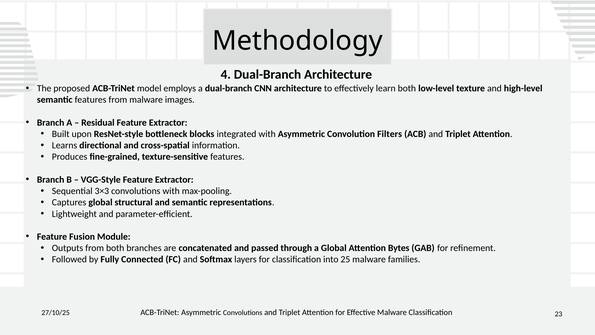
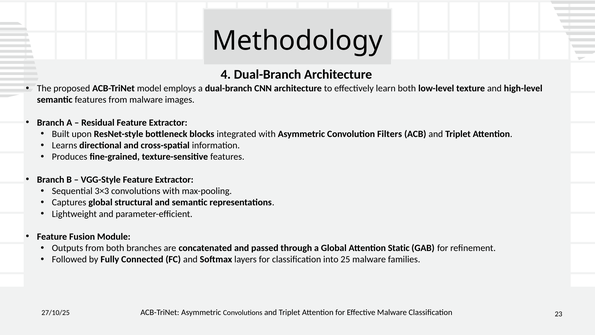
Bytes: Bytes -> Static
